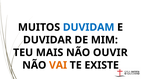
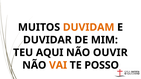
DUVIDAM colour: blue -> orange
MAIS: MAIS -> AQUI
EXISTE: EXISTE -> POSSO
